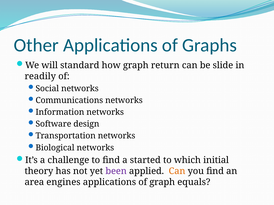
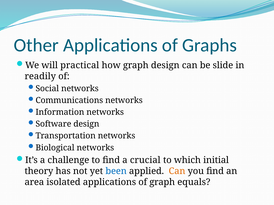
standard: standard -> practical
graph return: return -> design
started: started -> crucial
been colour: purple -> blue
engines: engines -> isolated
